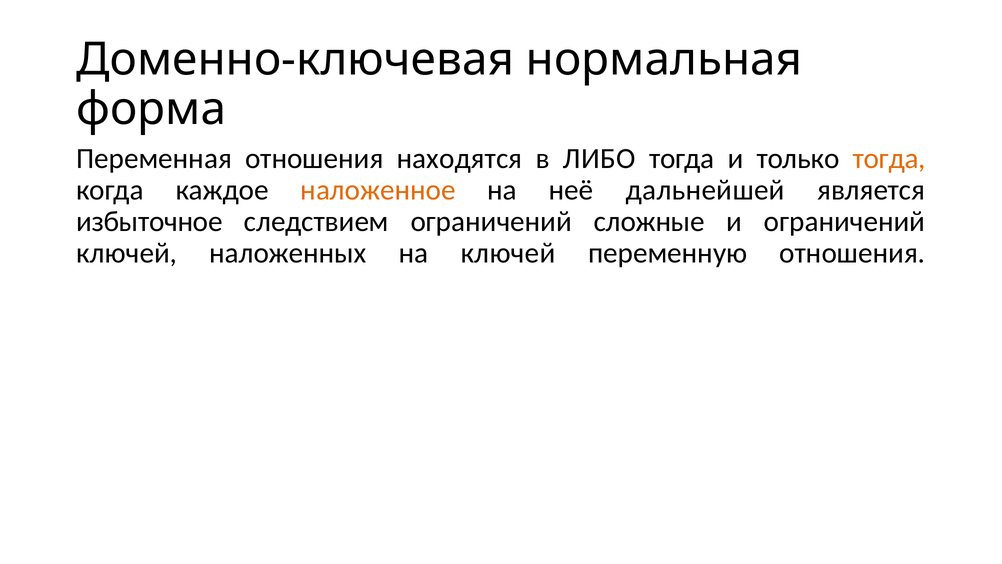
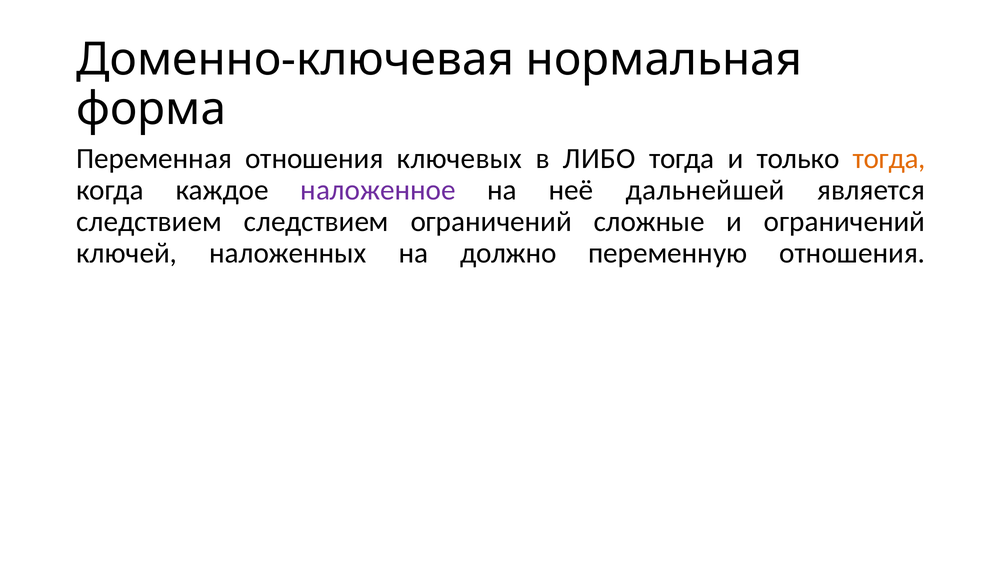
находятся: находятся -> ключевых
наложенное colour: orange -> purple
избыточное at (149, 221): избыточное -> следствием
на ключей: ключей -> должно
